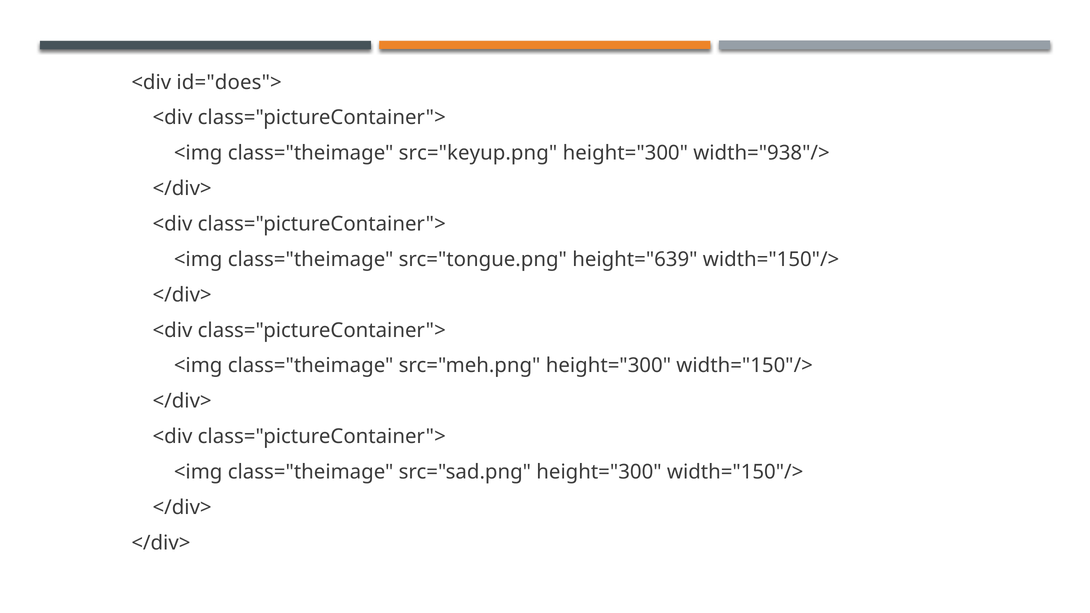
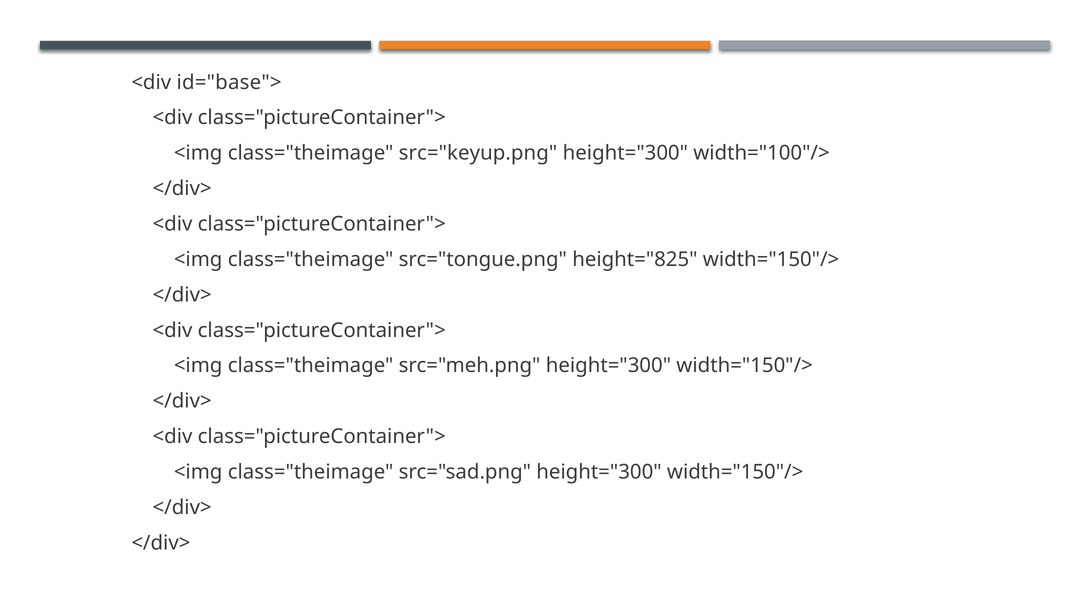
id="does">: id="does"> -> id="base">
width="938"/>: width="938"/> -> width="100"/>
height="639: height="639 -> height="825
